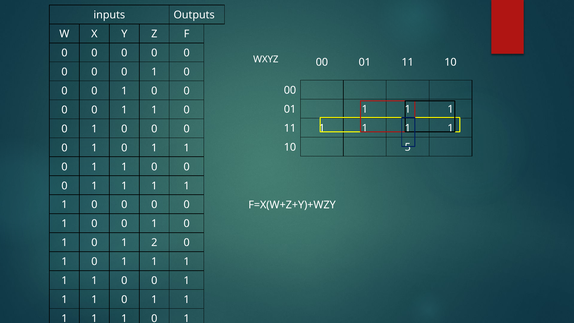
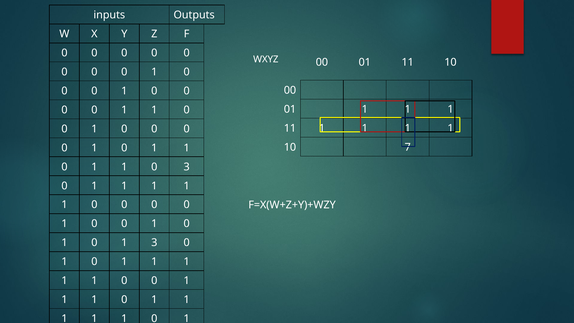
5: 5 -> 7
0 at (187, 167): 0 -> 3
1 2: 2 -> 3
